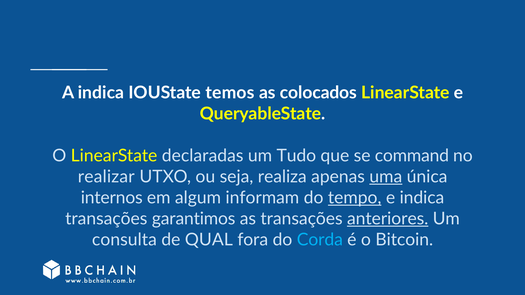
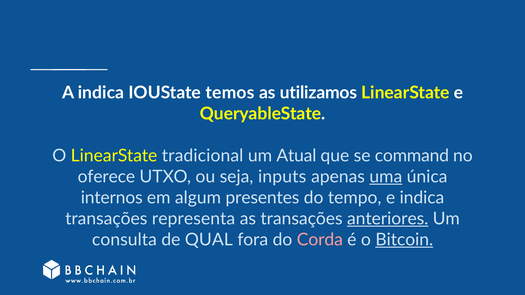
colocados: colocados -> utilizamos
declaradas: declaradas -> tradicional
Tudo: Tudo -> Atual
realizar: realizar -> oferece
realiza: realiza -> inputs
informam: informam -> presentes
tempo underline: present -> none
garantimos: garantimos -> representa
Corda colour: light blue -> pink
Bitcoin underline: none -> present
